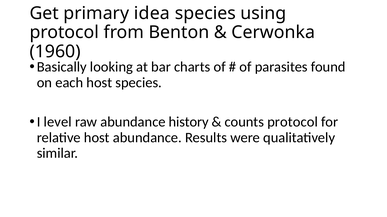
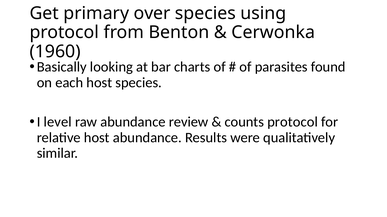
idea: idea -> over
history: history -> review
